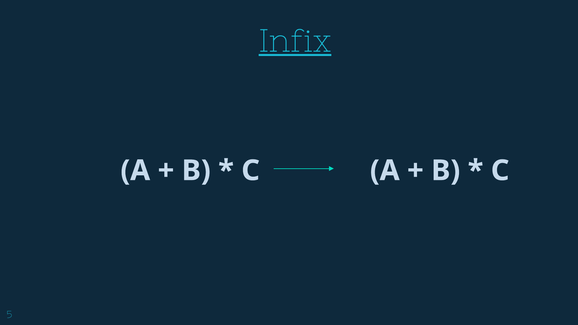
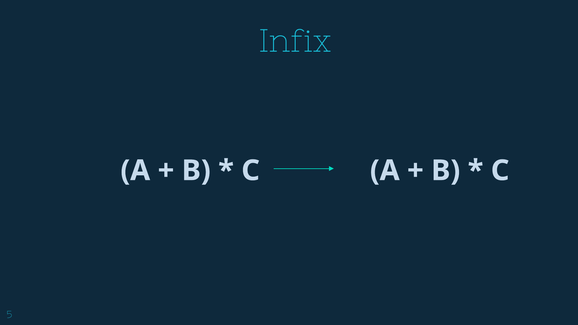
Infix underline: present -> none
